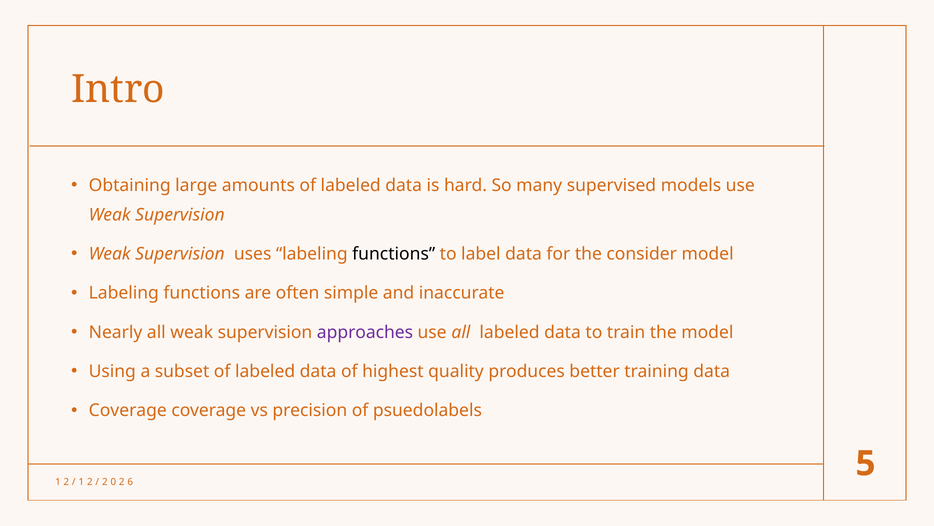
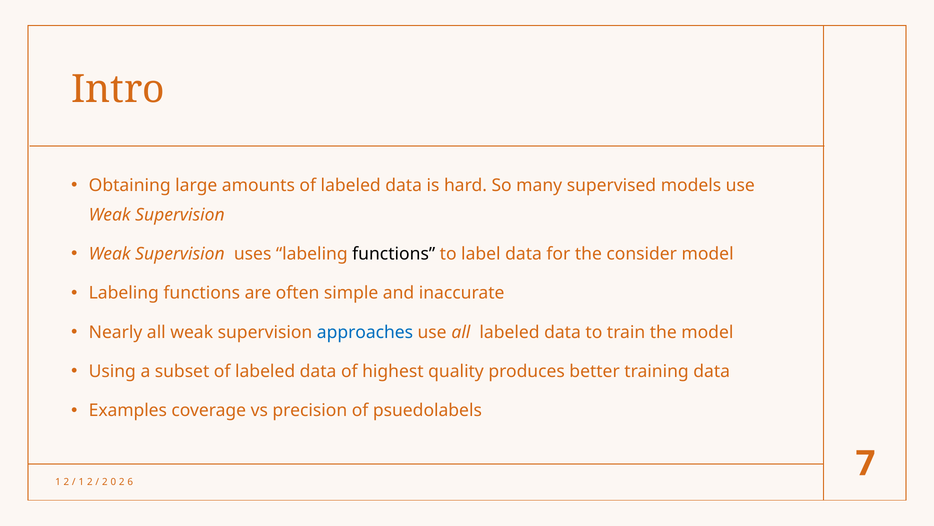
approaches colour: purple -> blue
Coverage at (128, 410): Coverage -> Examples
5: 5 -> 7
